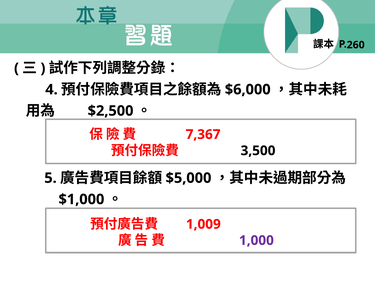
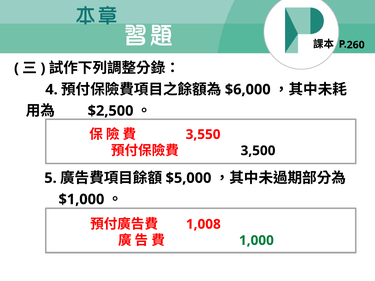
7,367: 7,367 -> 3,550
1,009: 1,009 -> 1,008
1,000 colour: purple -> green
